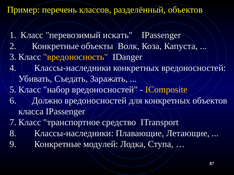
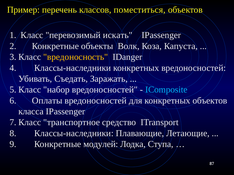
разделённый: разделённый -> поместиться
IComposite colour: yellow -> light blue
Должно: Должно -> Оплаты
